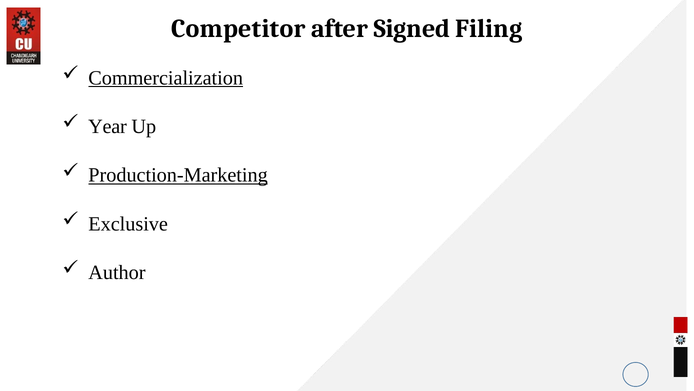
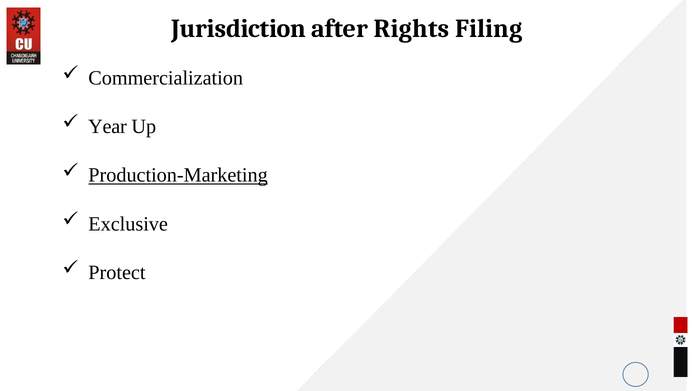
Competitor: Competitor -> Jurisdiction
Signed: Signed -> Rights
Commercialization underline: present -> none
Author: Author -> Protect
